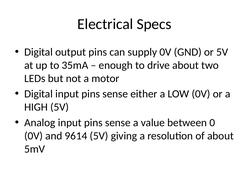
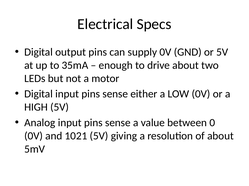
9614: 9614 -> 1021
